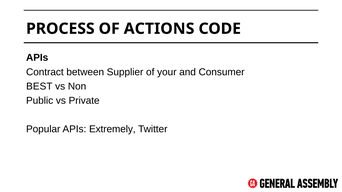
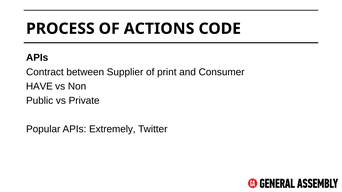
your: your -> print
BEST: BEST -> HAVE
